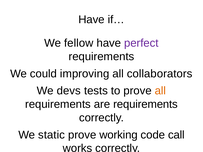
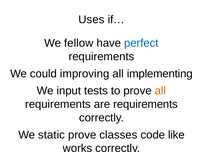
Have at (91, 20): Have -> Uses
perfect colour: purple -> blue
collaborators: collaborators -> implementing
devs: devs -> input
working: working -> classes
call: call -> like
